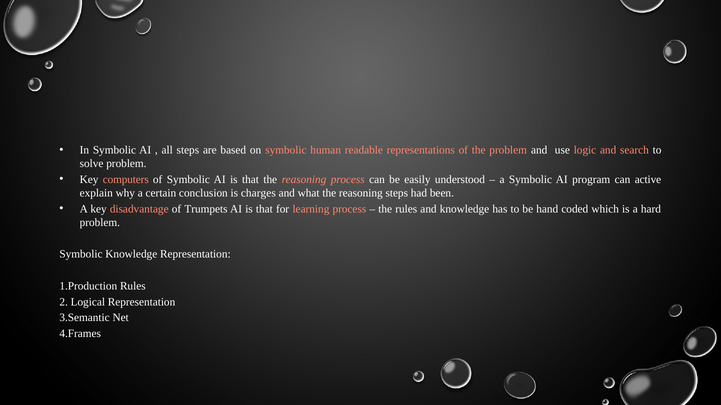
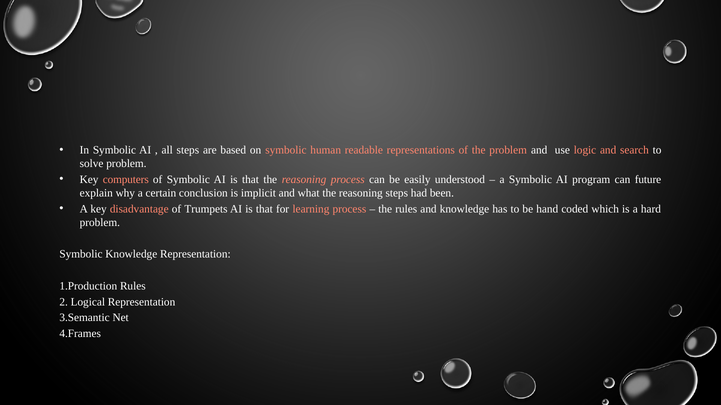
active: active -> future
charges: charges -> implicit
